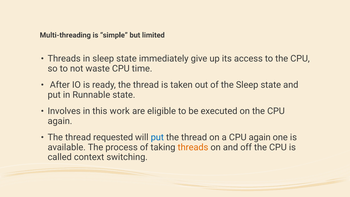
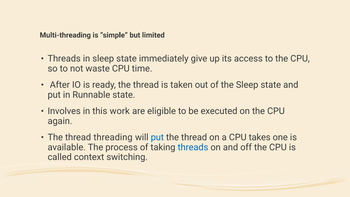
requested: requested -> threading
a CPU again: again -> takes
threads at (193, 147) colour: orange -> blue
